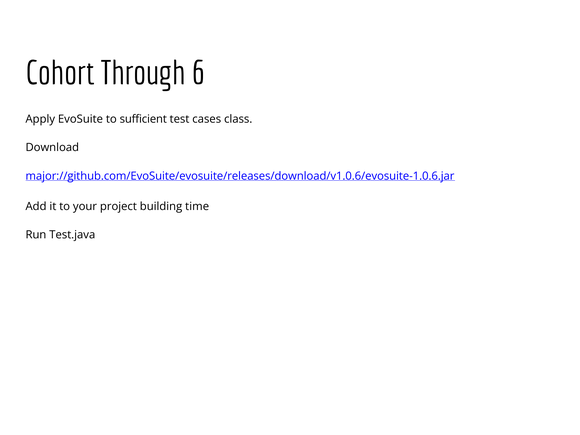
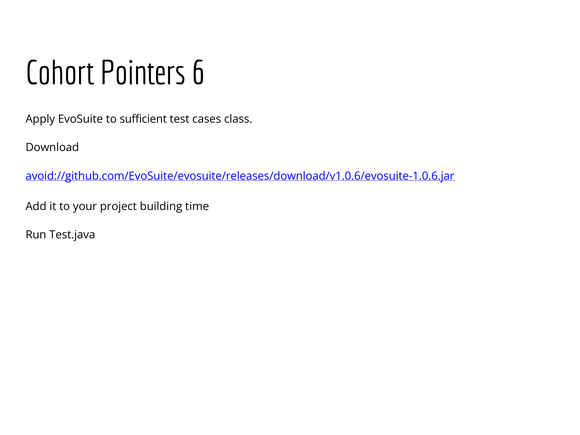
Through: Through -> Pointers
major://github.com/EvoSuite/evosuite/releases/download/v1.0.6/evosuite-1.0.6.jar: major://github.com/EvoSuite/evosuite/releases/download/v1.0.6/evosuite-1.0.6.jar -> avoid://github.com/EvoSuite/evosuite/releases/download/v1.0.6/evosuite-1.0.6.jar
